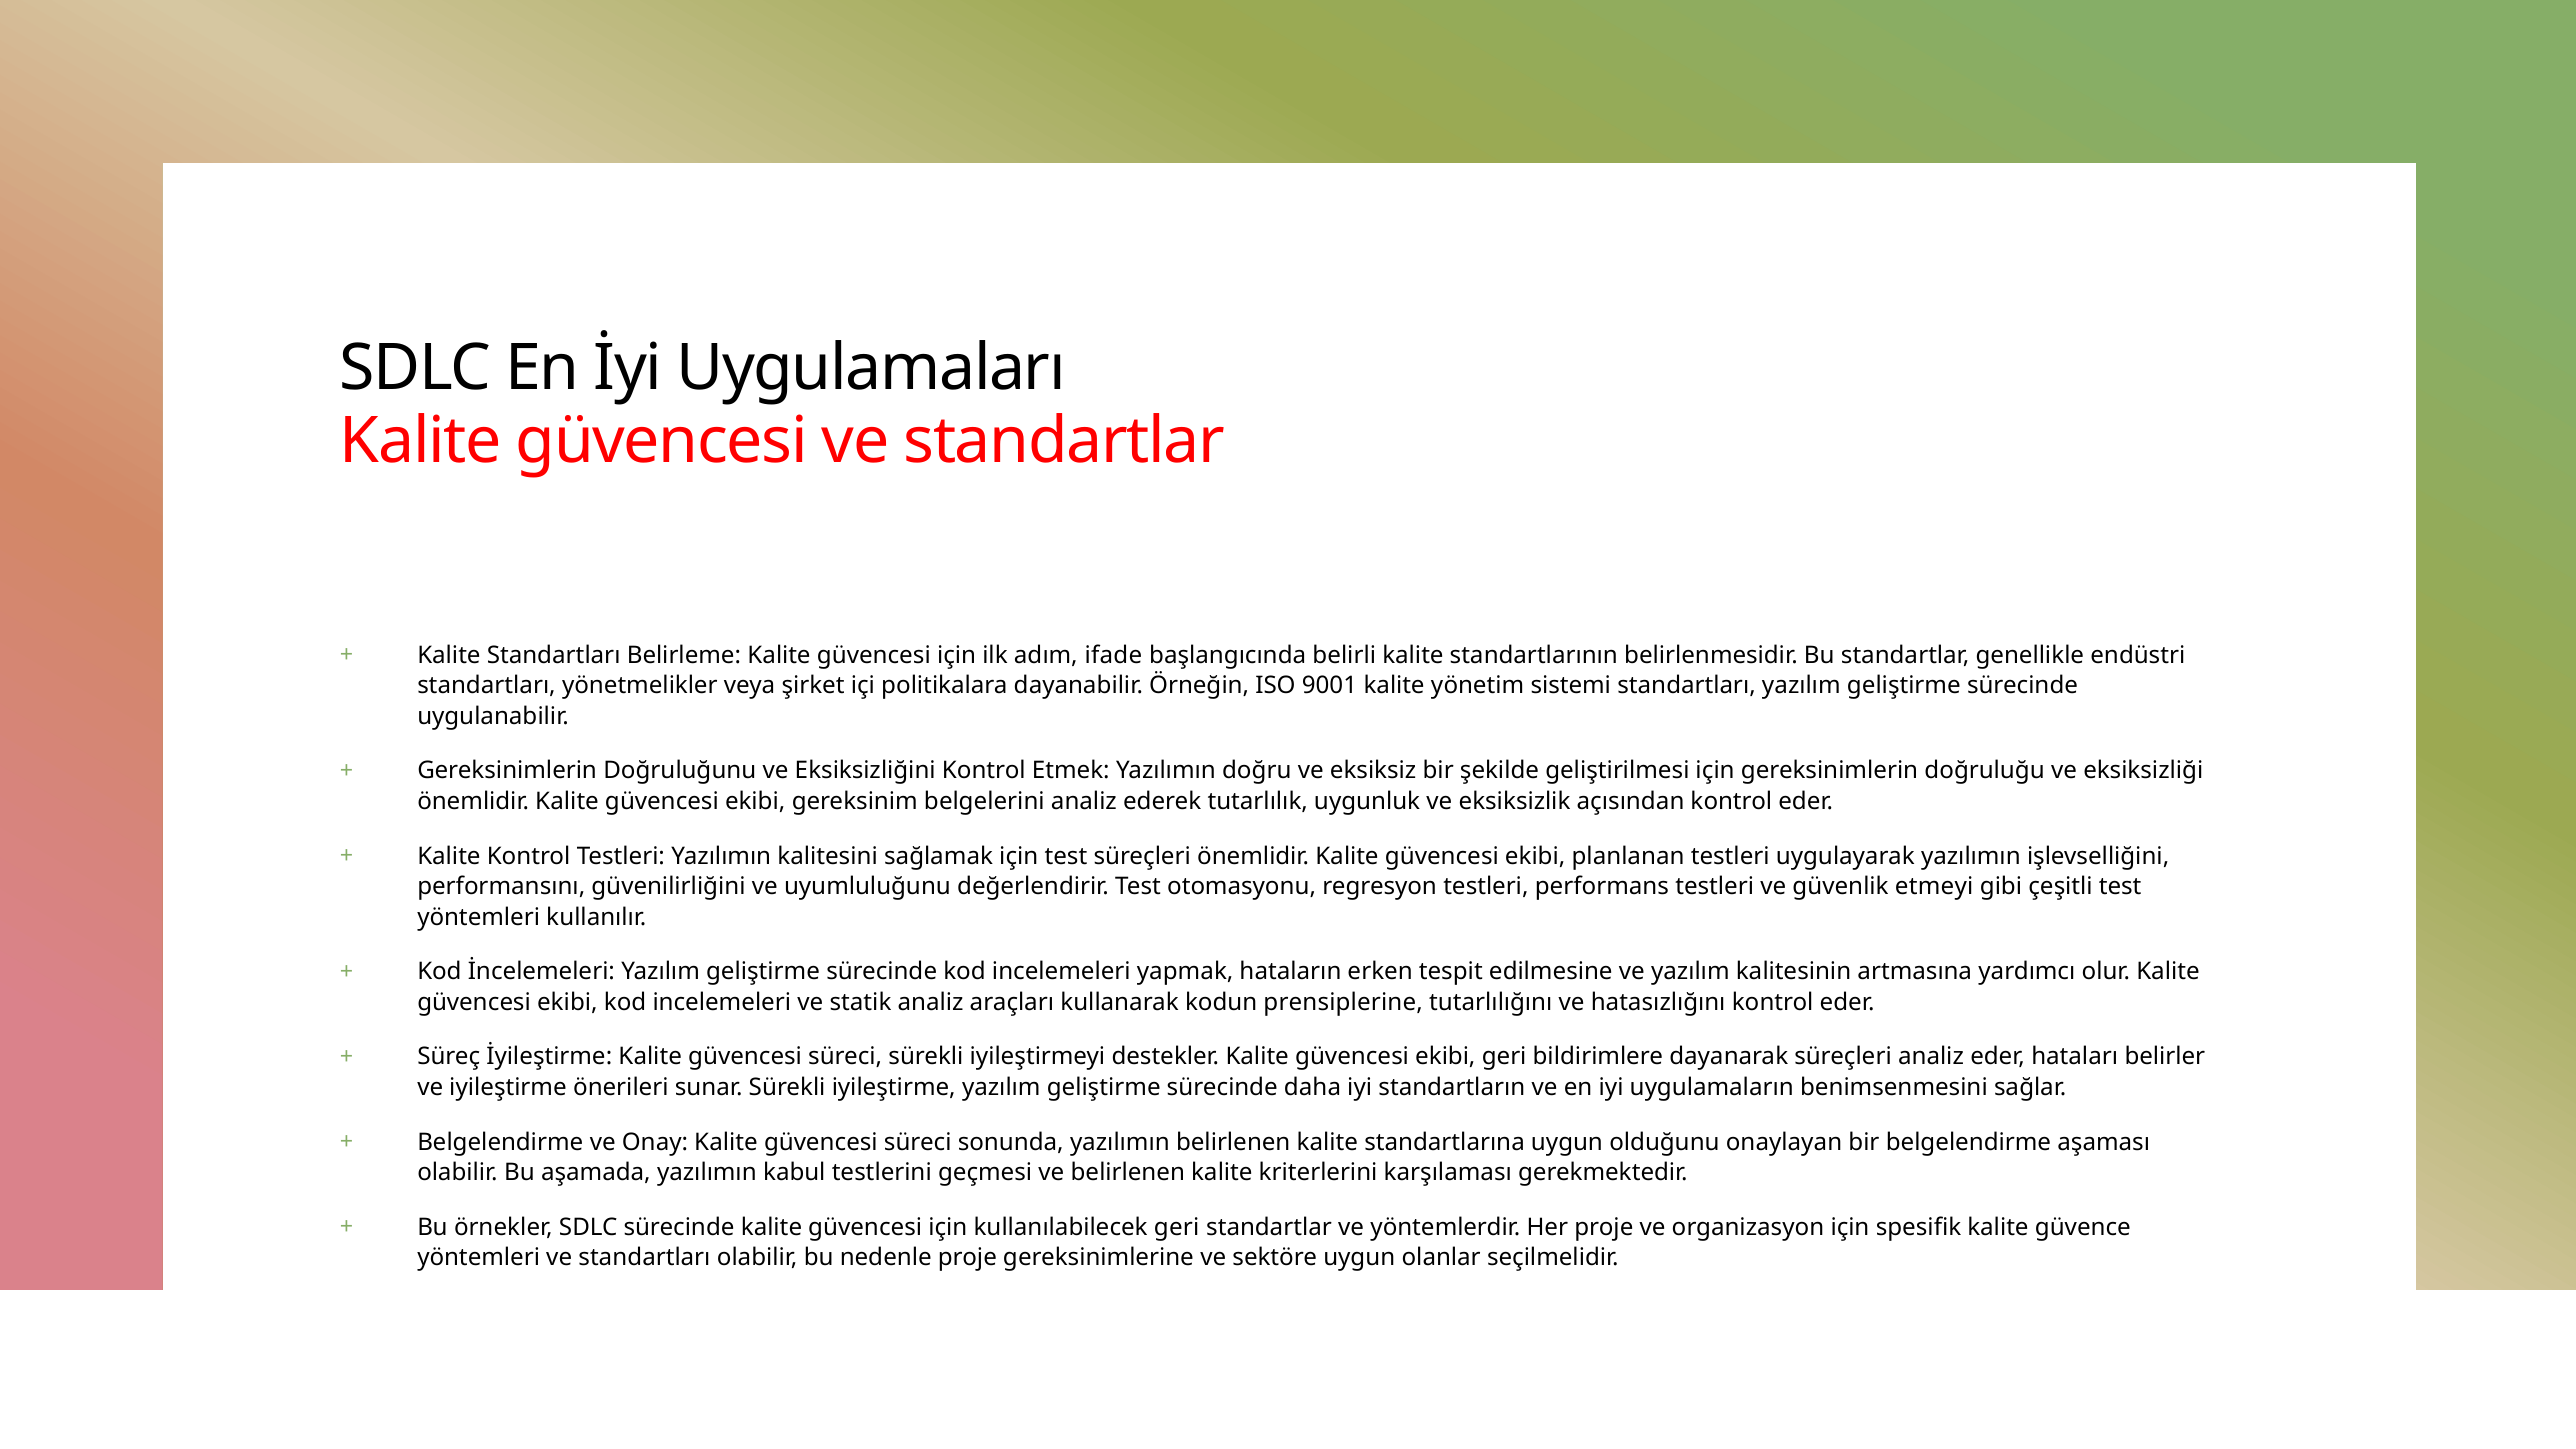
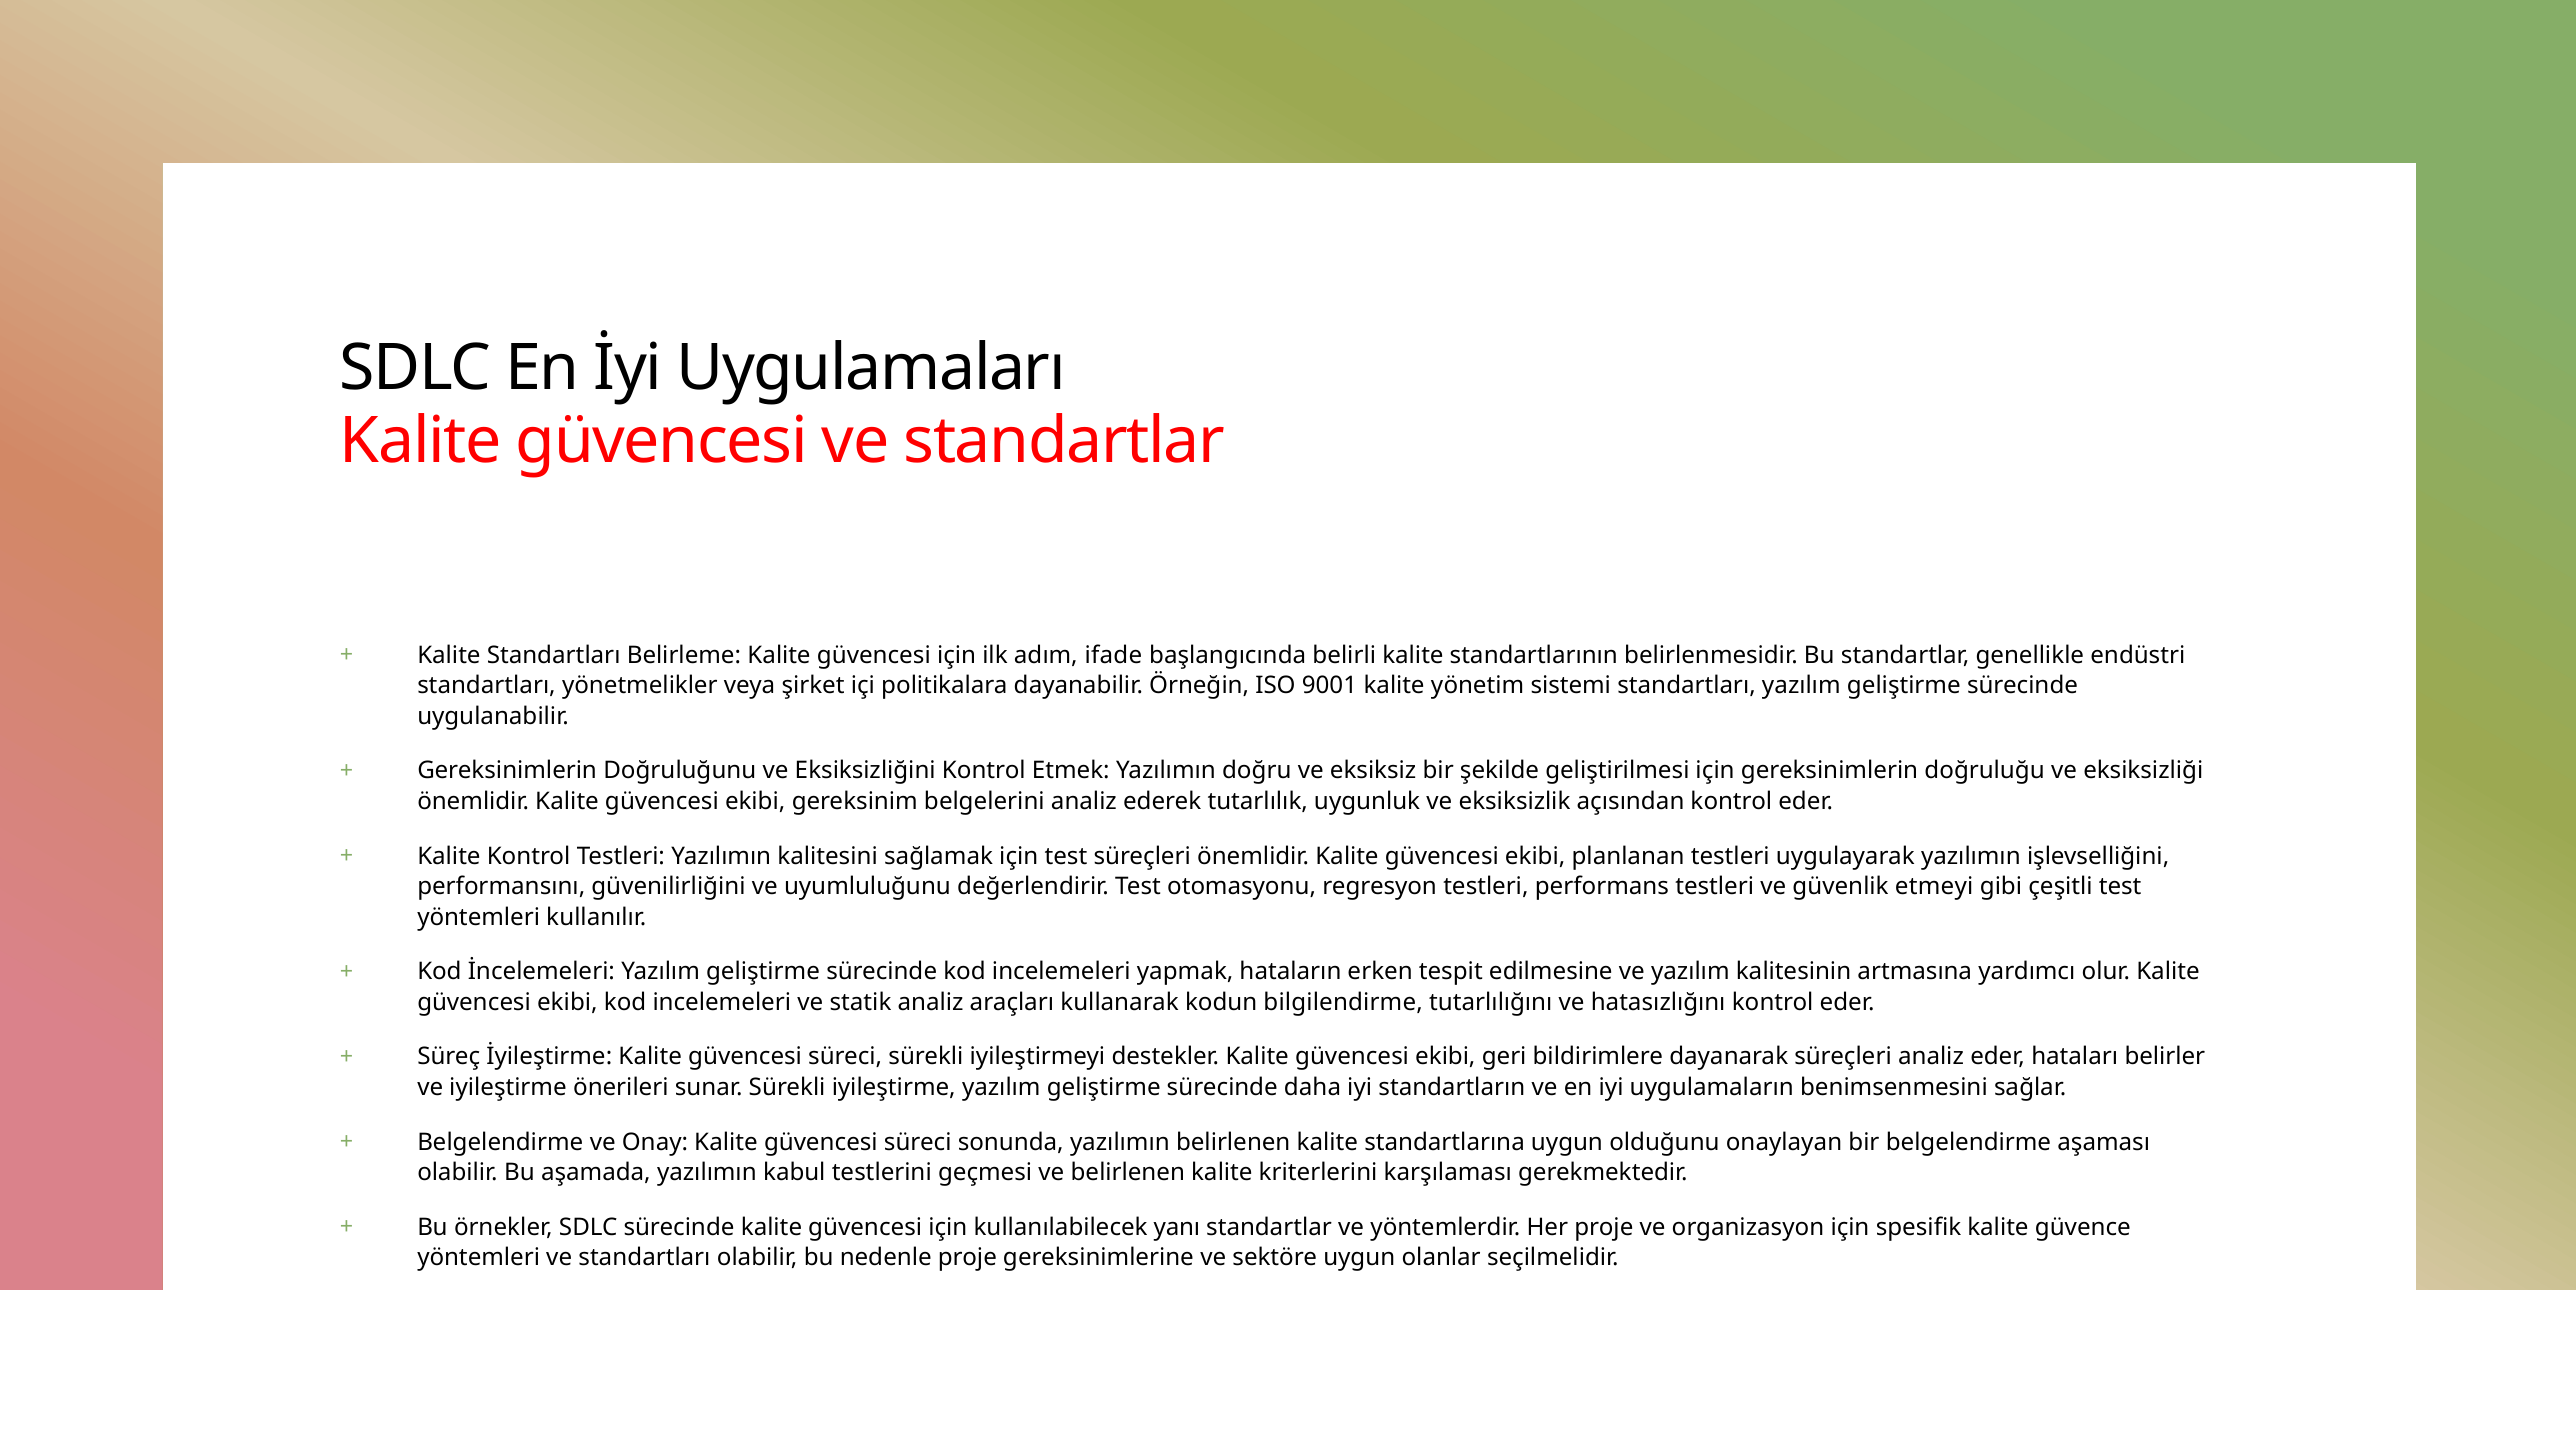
prensiplerine: prensiplerine -> bilgilendirme
kullanılabilecek geri: geri -> yanı
